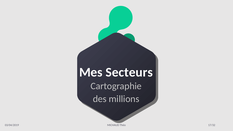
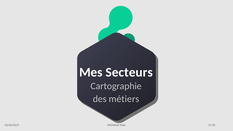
millions: millions -> métiers
